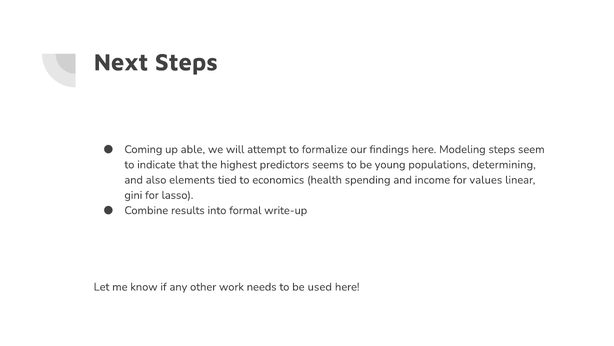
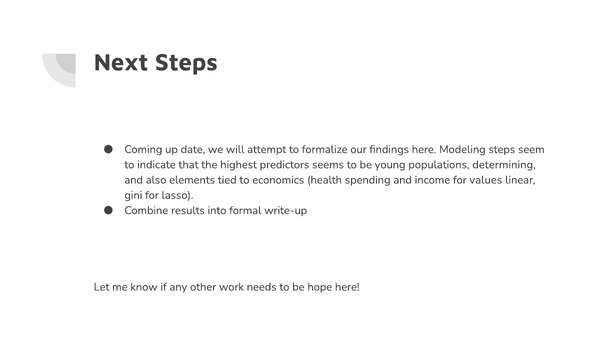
able: able -> date
used: used -> hope
